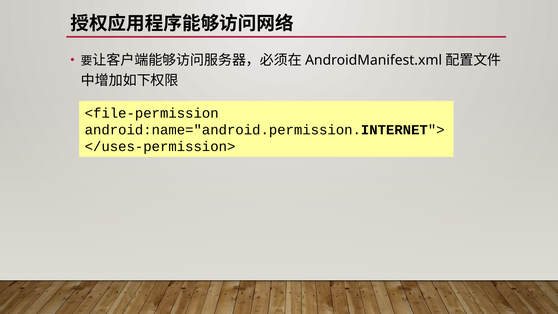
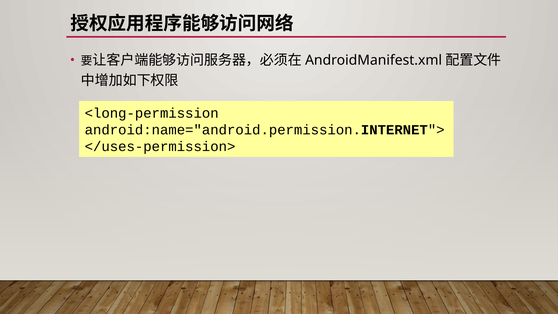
<file-permission: <file-permission -> <long-permission
